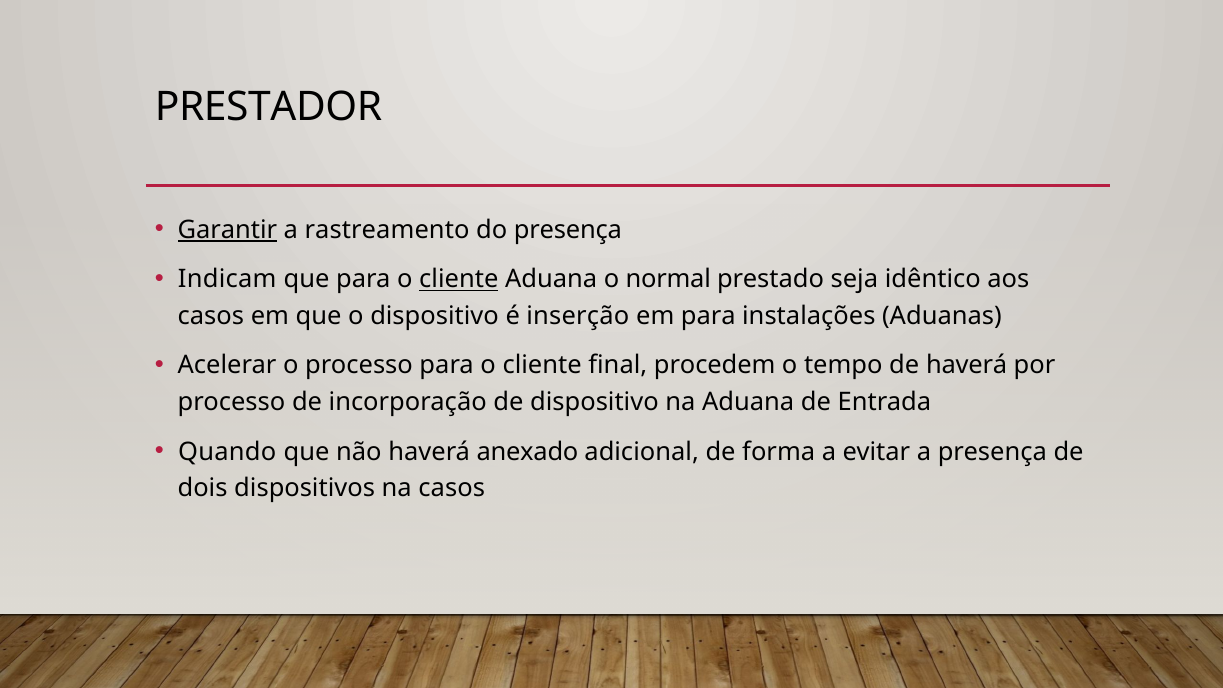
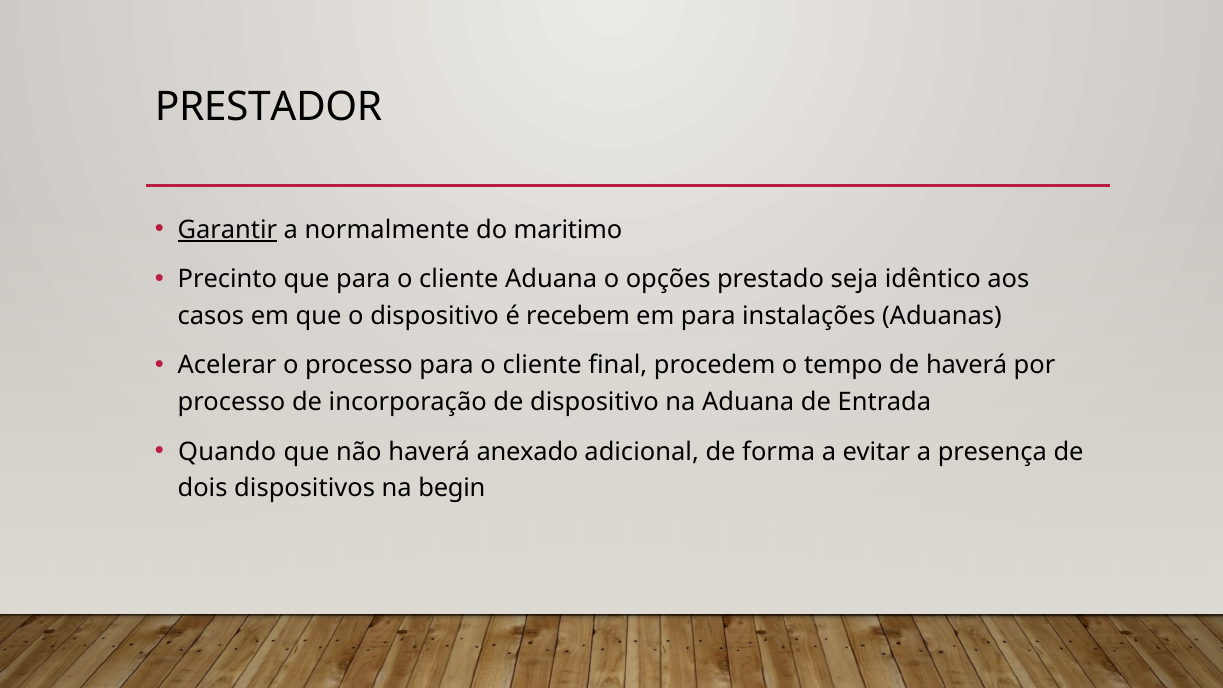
rastreamento: rastreamento -> normalmente
do presença: presença -> maritimo
Indicam: Indicam -> Precinto
cliente at (459, 279) underline: present -> none
normal: normal -> opções
inserção: inserção -> recebem
na casos: casos -> begin
